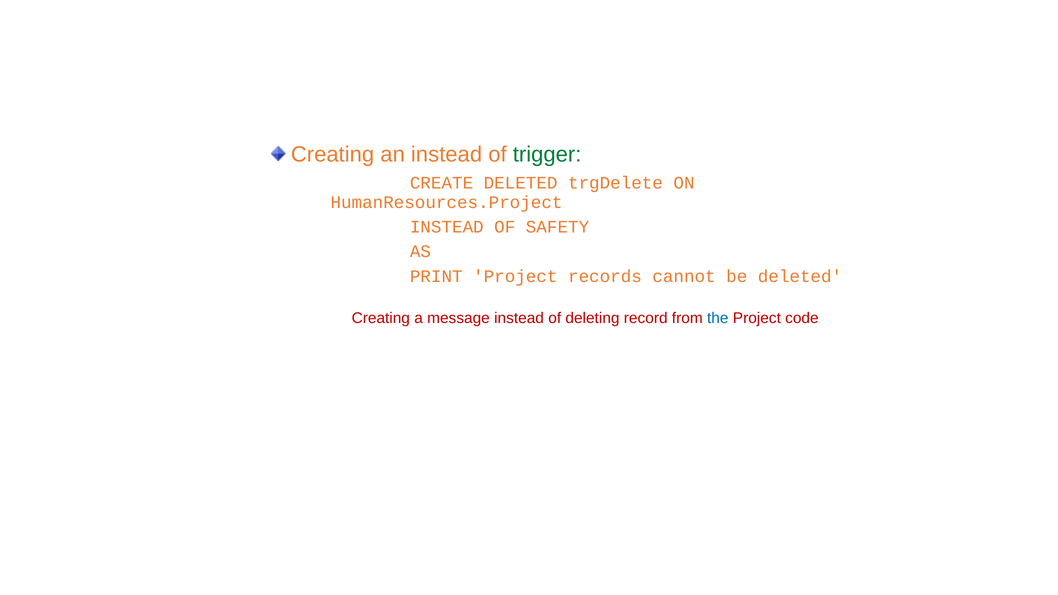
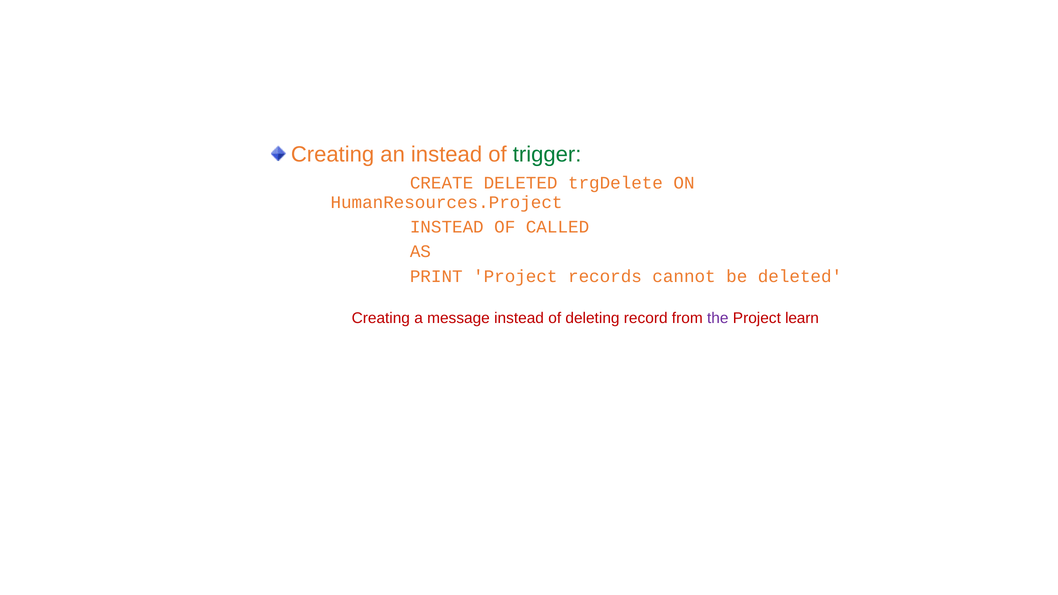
SAFETY: SAFETY -> CALLED
the colour: blue -> purple
code: code -> learn
